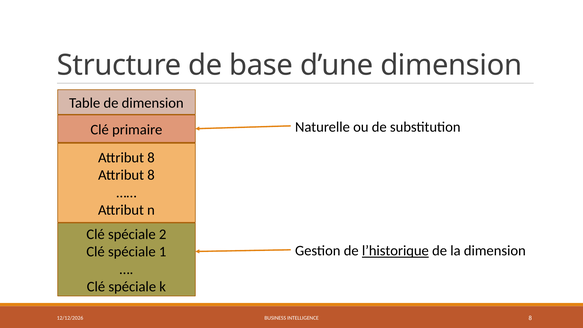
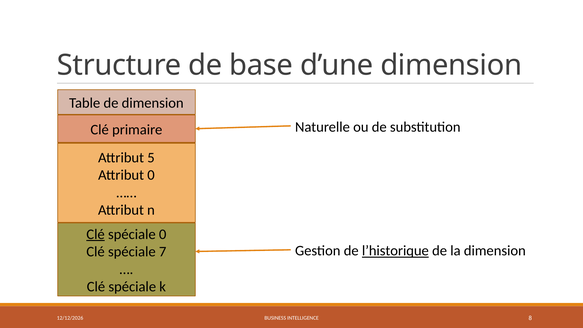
8 at (151, 158): 8 -> 5
8 at (151, 175): 8 -> 0
Clé at (96, 234) underline: none -> present
spéciale 2: 2 -> 0
1: 1 -> 7
